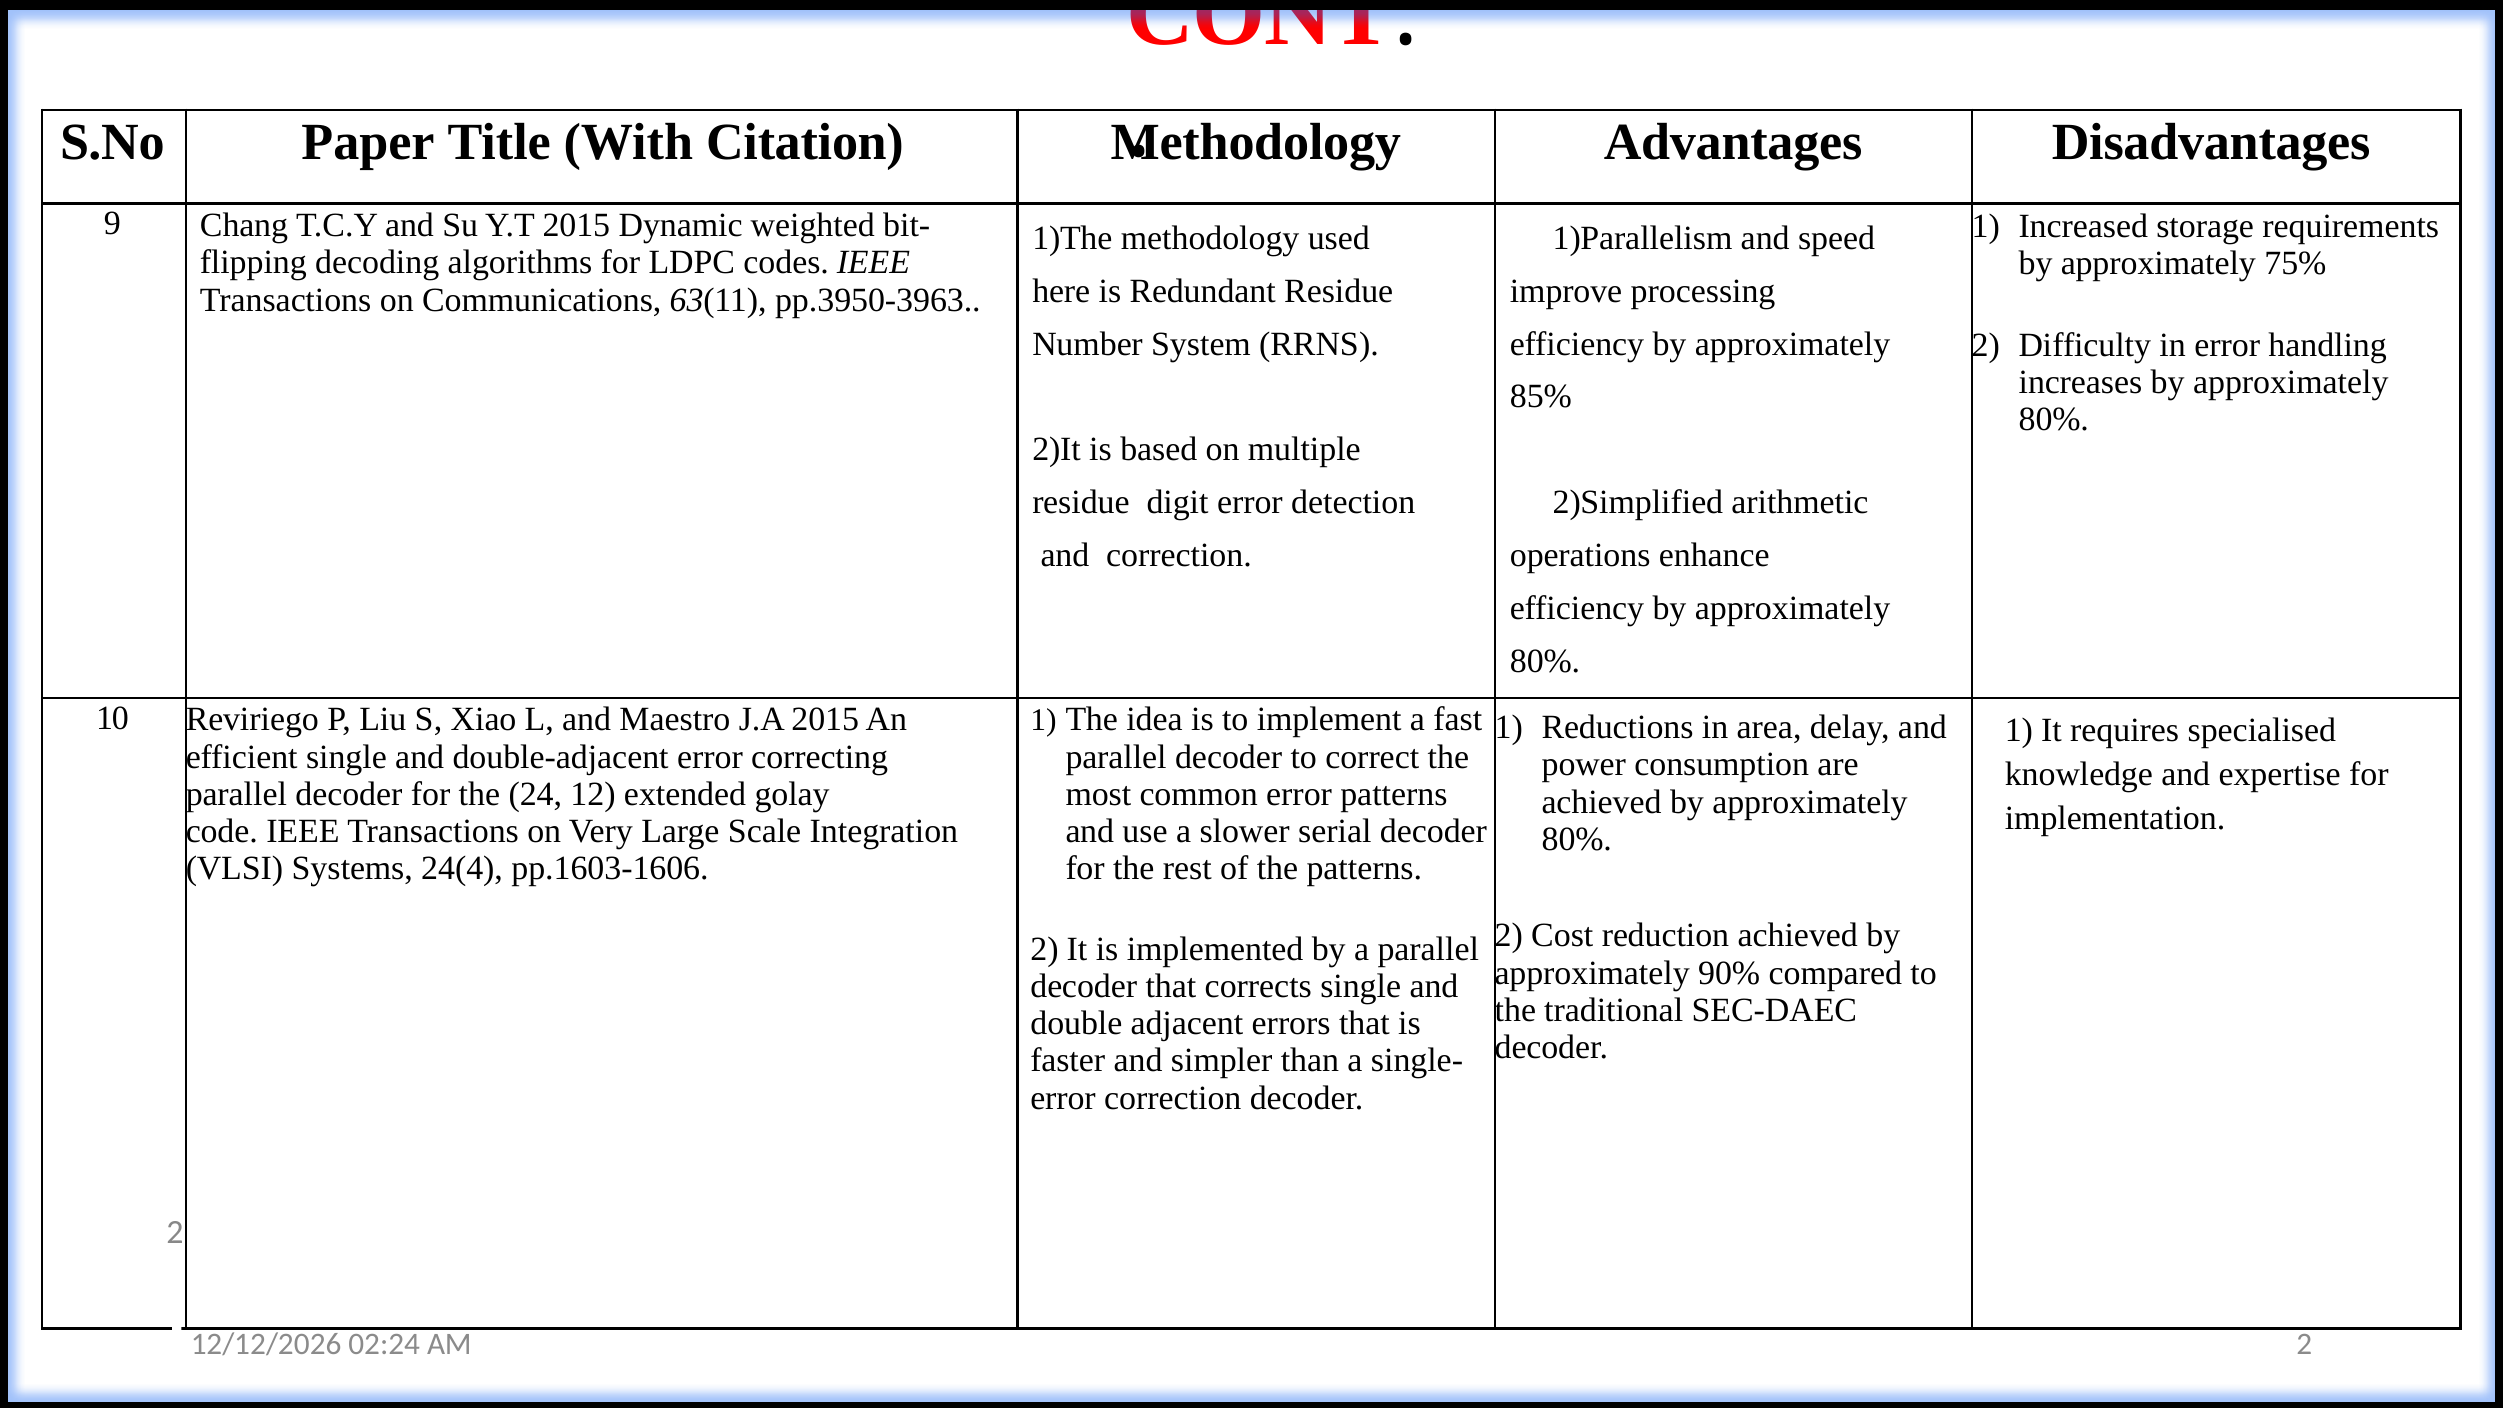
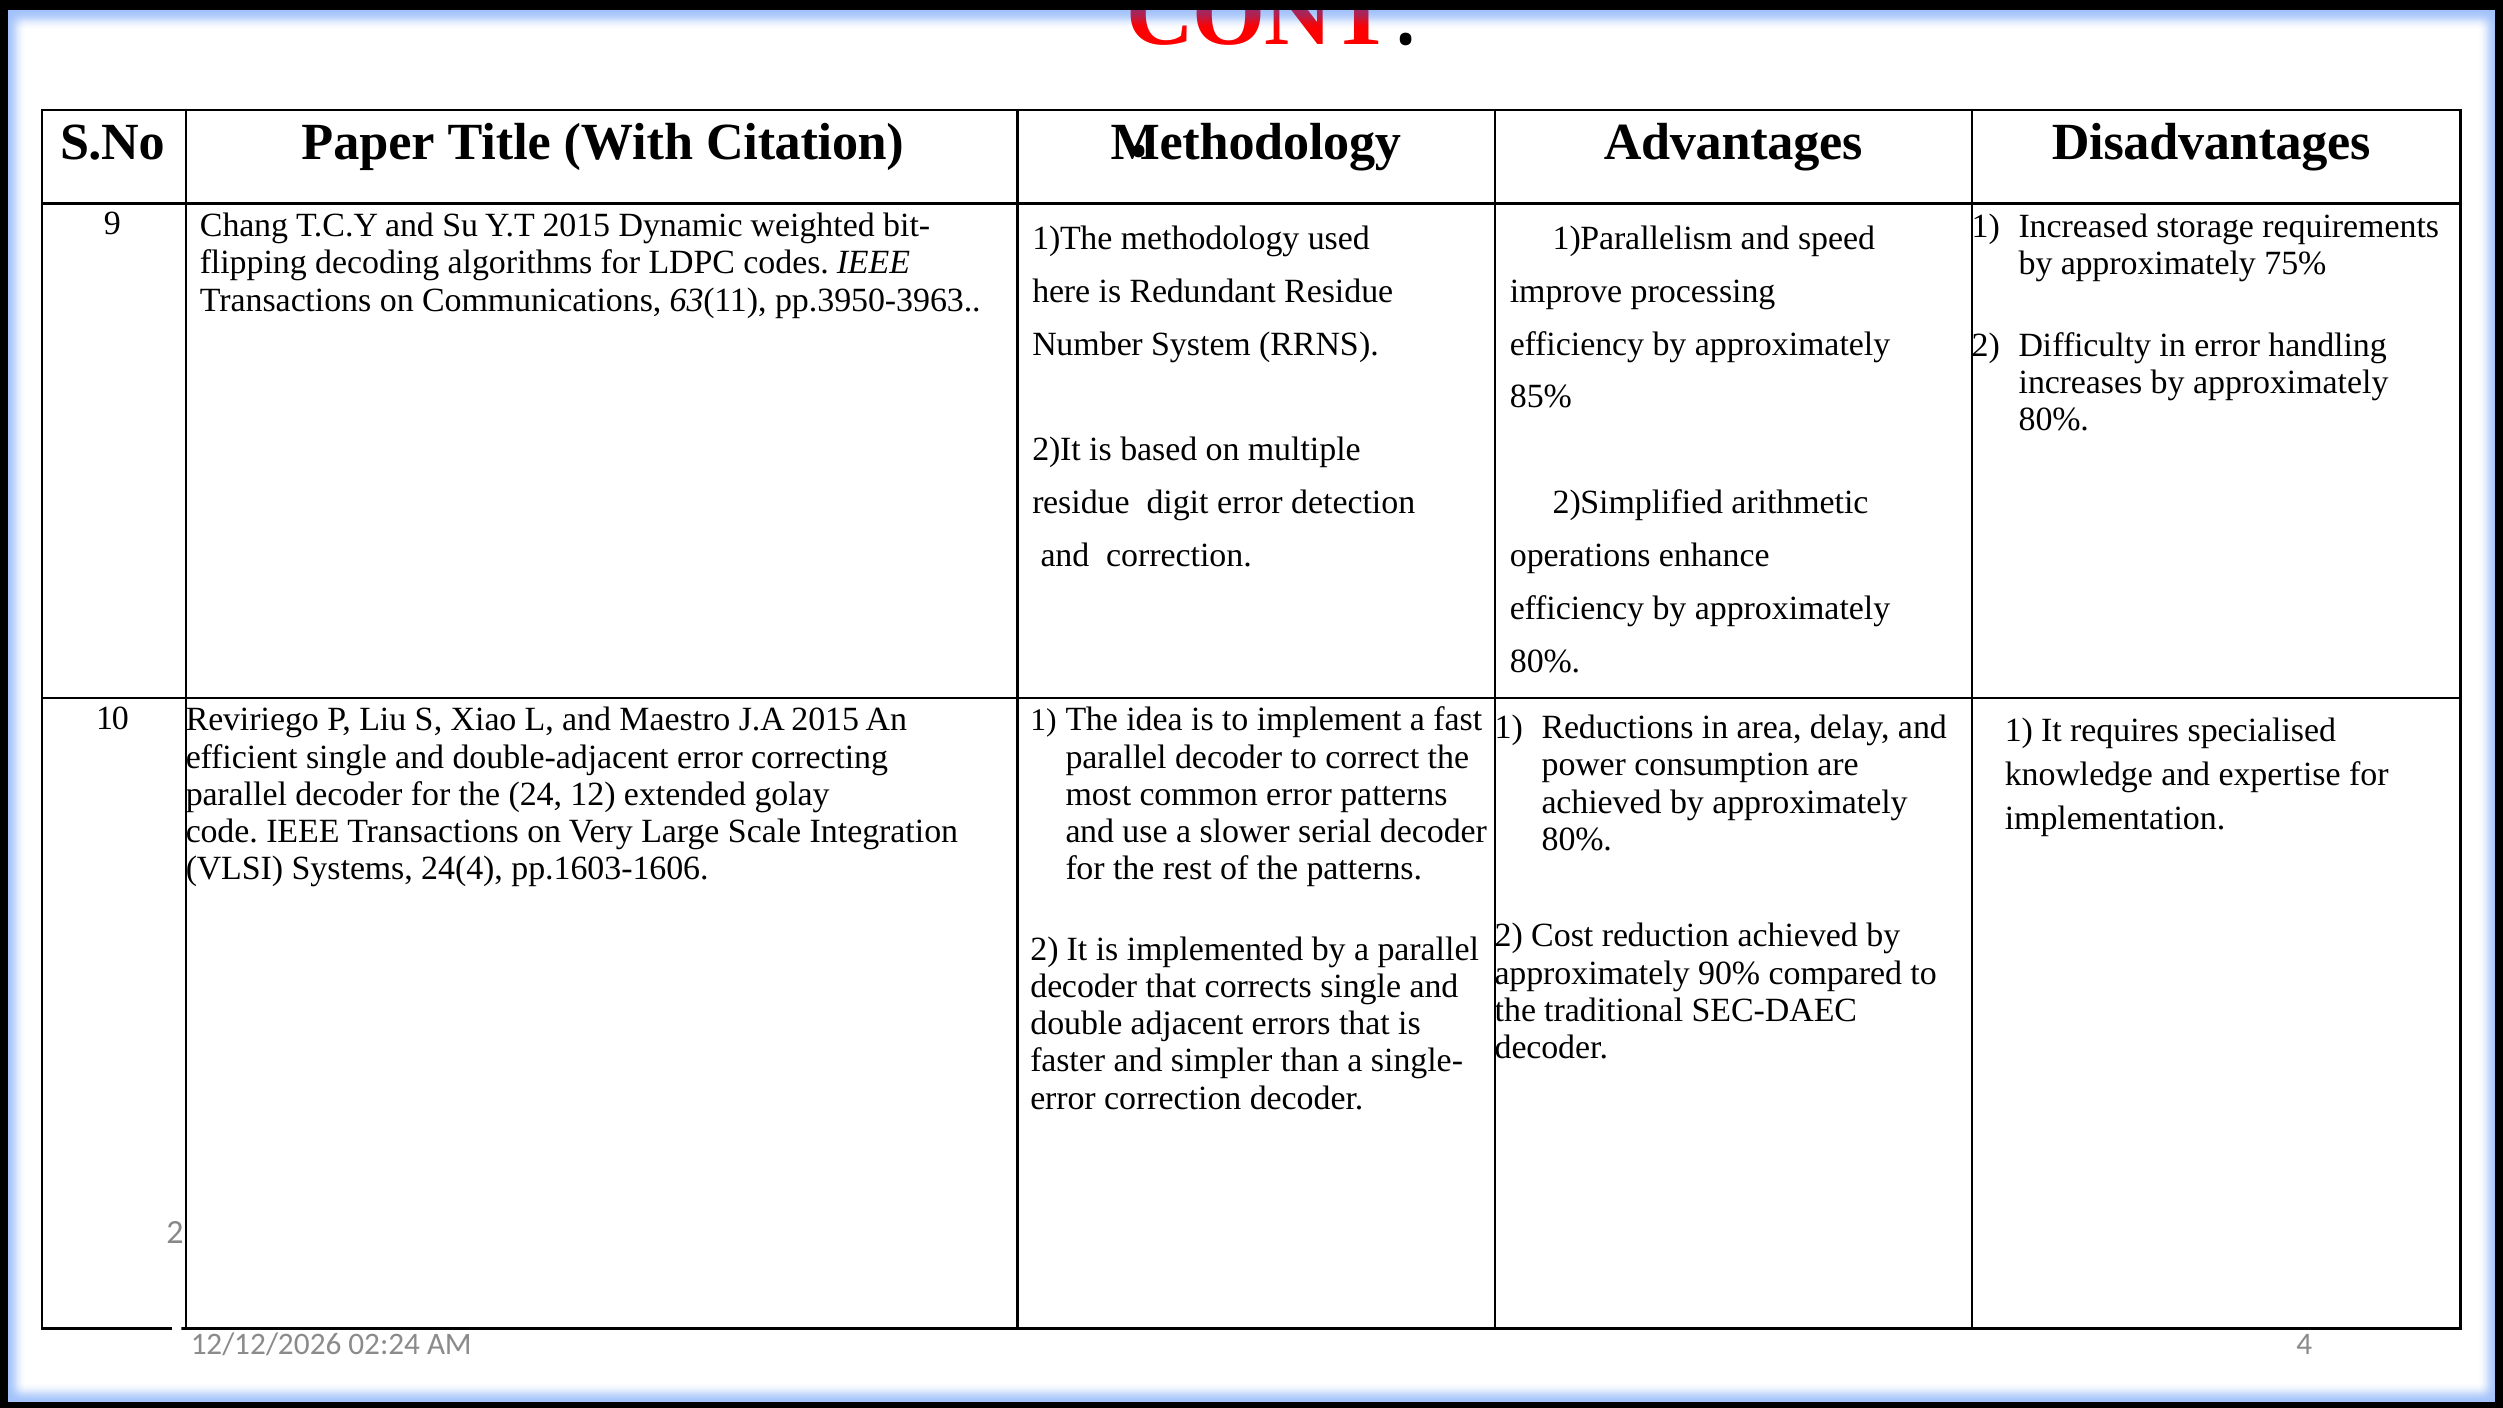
AM 2: 2 -> 4
